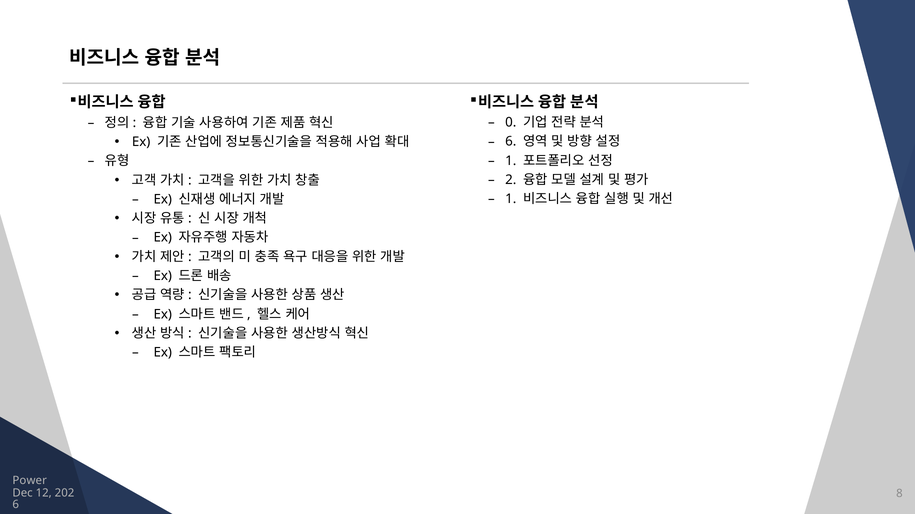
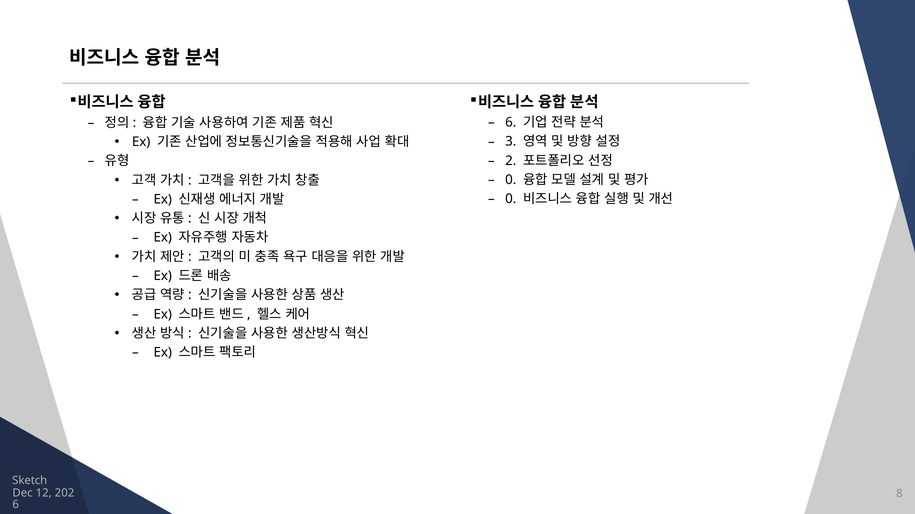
0 at (511, 123): 0 -> 6
6 at (511, 142): 6 -> 3
1 at (511, 161): 1 -> 2
2 at (511, 180): 2 -> 0
1 at (511, 199): 1 -> 0
Power: Power -> Sketch
